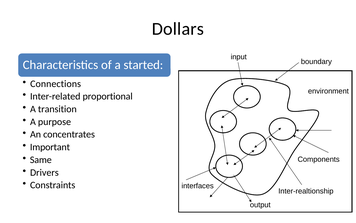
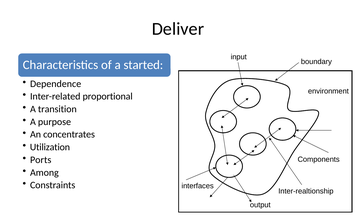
Dollars: Dollars -> Deliver
Connections: Connections -> Dependence
Important: Important -> Utilization
Same: Same -> Ports
Drivers: Drivers -> Among
